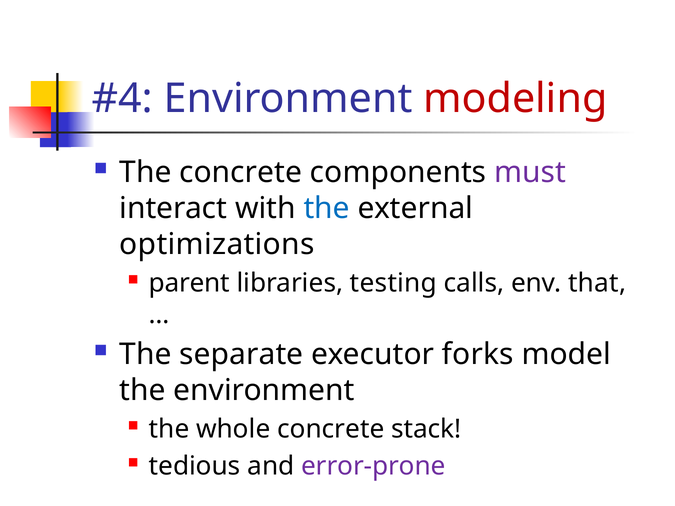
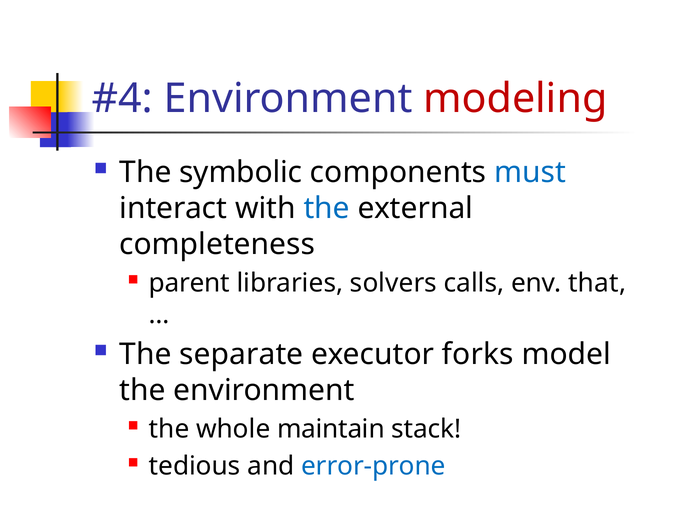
The concrete: concrete -> symbolic
must colour: purple -> blue
optimizations: optimizations -> completeness
testing: testing -> solvers
whole concrete: concrete -> maintain
error-prone colour: purple -> blue
